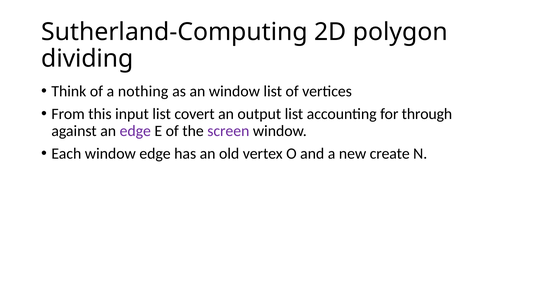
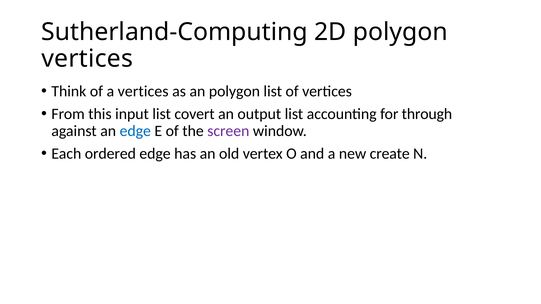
dividing at (87, 59): dividing -> vertices
a nothing: nothing -> vertices
an window: window -> polygon
edge at (135, 131) colour: purple -> blue
Each window: window -> ordered
